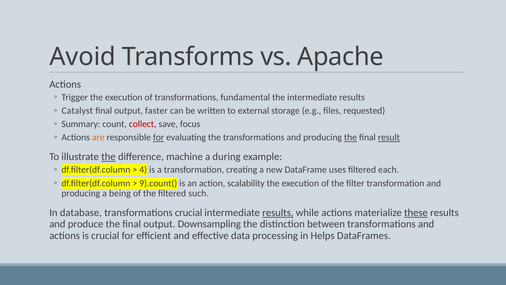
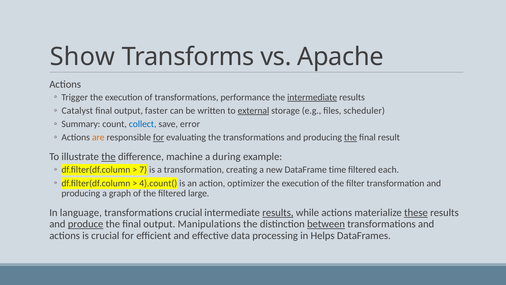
Avoid: Avoid -> Show
fundamental: fundamental -> performance
intermediate at (312, 97) underline: none -> present
external underline: none -> present
requested: requested -> scheduler
collect colour: red -> blue
focus: focus -> error
result underline: present -> none
4: 4 -> 7
uses: uses -> time
9).count(: 9).count( -> 4).count(
scalability: scalability -> optimizer
being: being -> graph
such: such -> large
database: database -> language
produce underline: none -> present
Downsampling: Downsampling -> Manipulations
between underline: none -> present
